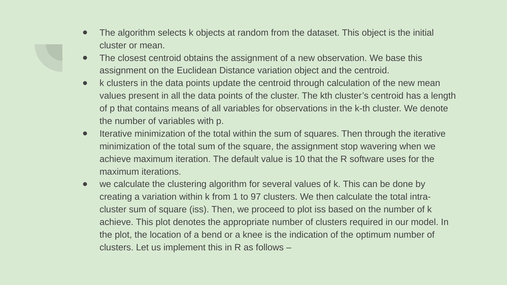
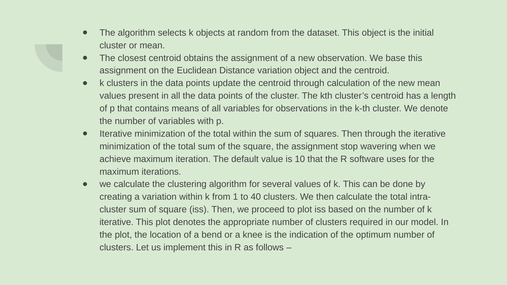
97: 97 -> 40
achieve at (117, 222): achieve -> iterative
